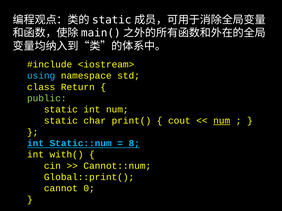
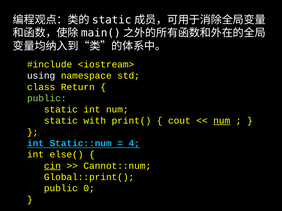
using colour: light blue -> white
char: char -> with
8: 8 -> 4
with(: with( -> else(
cin underline: none -> present
cannot at (61, 189): cannot -> public
